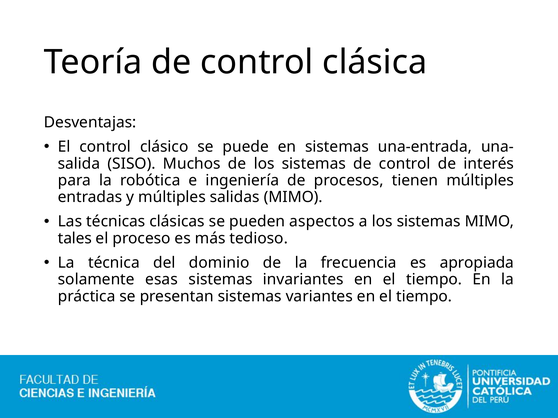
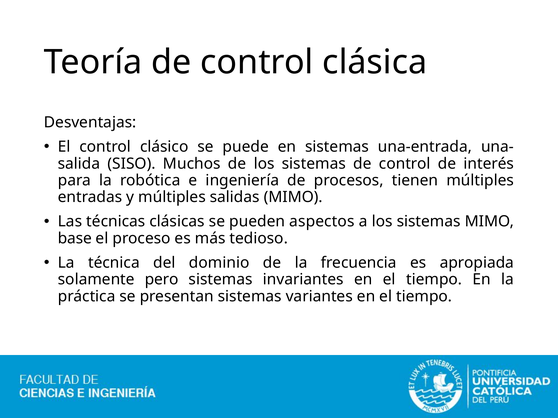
tales: tales -> base
esas: esas -> pero
